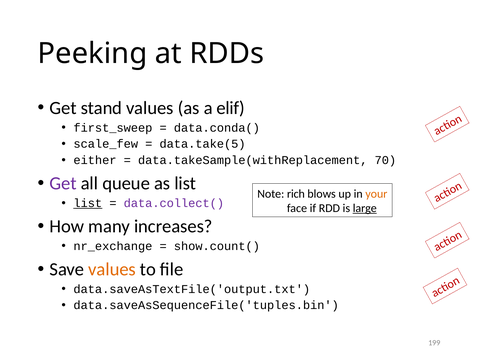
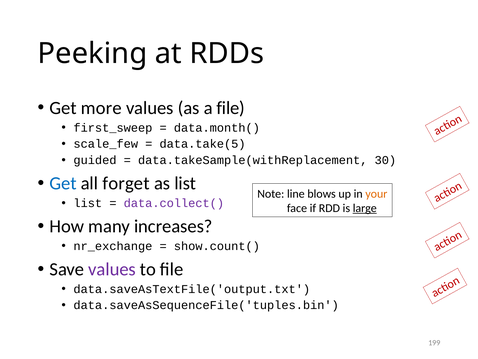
stand: stand -> more
a elif: elif -> file
data.conda(: data.conda( -> data.month(
either: either -> guided
70: 70 -> 30
Get at (63, 183) colour: purple -> blue
queue: queue -> forget
rich: rich -> line
list at (88, 203) underline: present -> none
values at (112, 269) colour: orange -> purple
